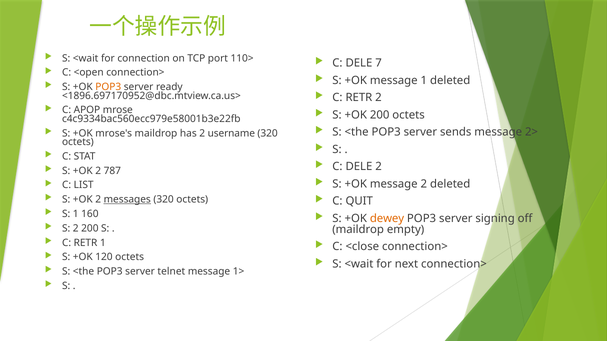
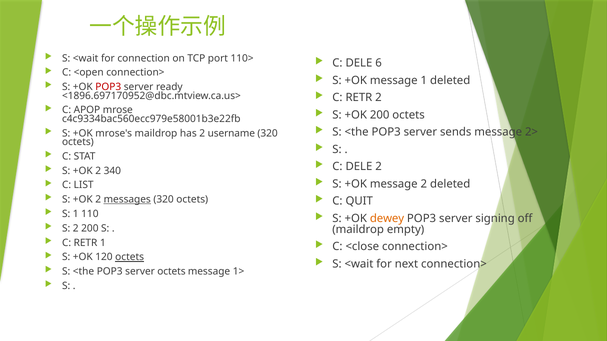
7: 7 -> 6
POP3 at (108, 87) colour: orange -> red
787: 787 -> 340
160: 160 -> 110
octets at (130, 257) underline: none -> present
server telnet: telnet -> octets
